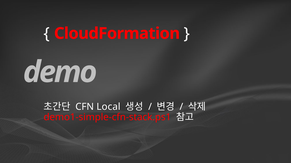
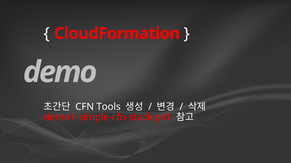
Local: Local -> Tools
